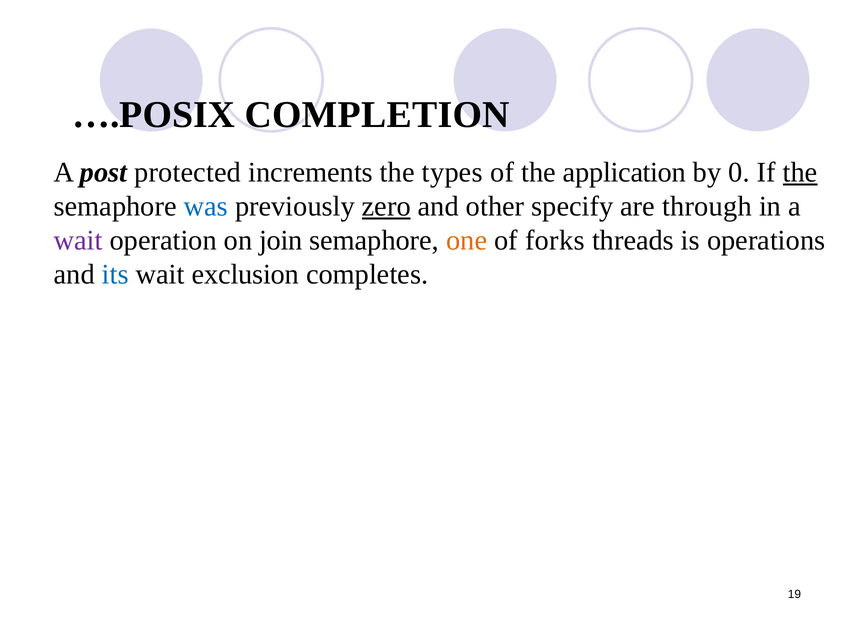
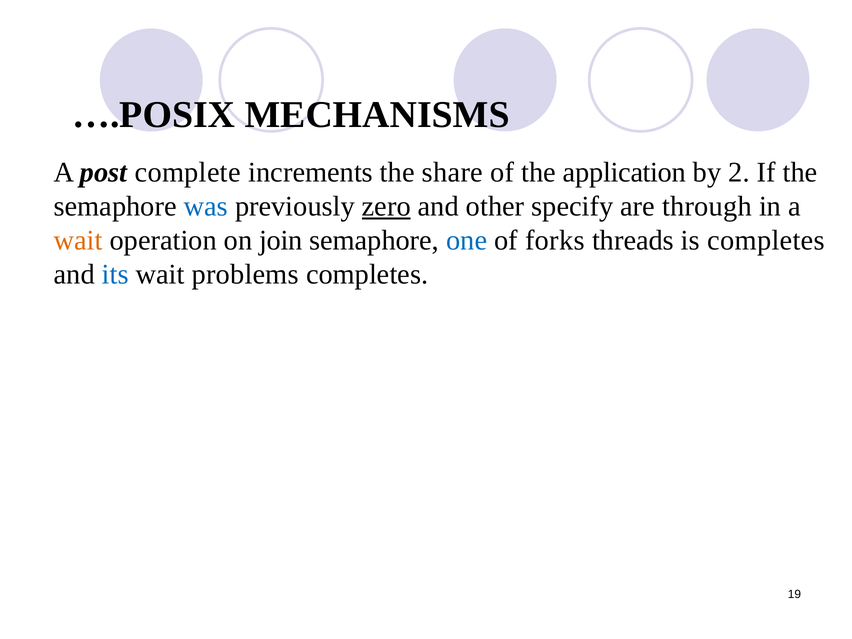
COMPLETION: COMPLETION -> MECHANISMS
protected: protected -> complete
types: types -> share
0: 0 -> 2
the at (800, 172) underline: present -> none
wait at (78, 240) colour: purple -> orange
one colour: orange -> blue
is operations: operations -> completes
exclusion: exclusion -> problems
